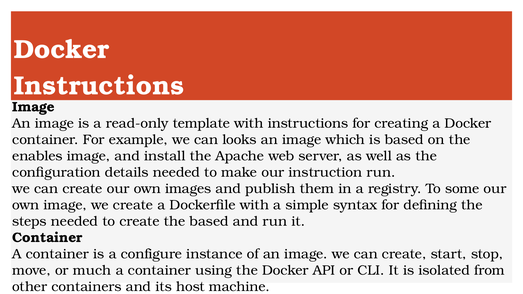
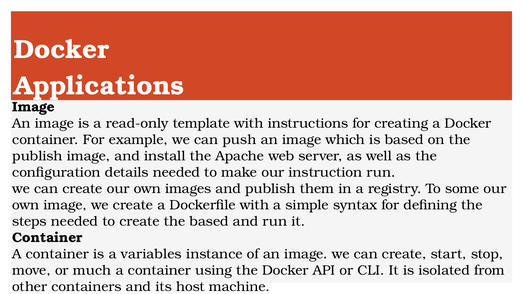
Instructions at (99, 86): Instructions -> Applications
looks: looks -> push
enables at (37, 156): enables -> publish
configure: configure -> variables
